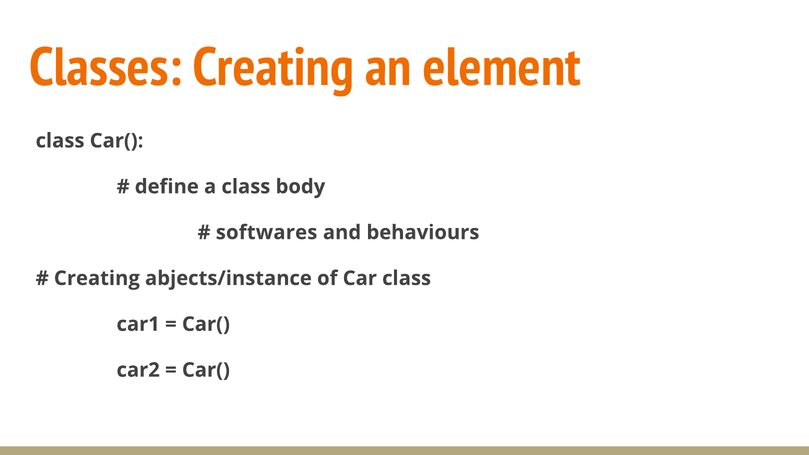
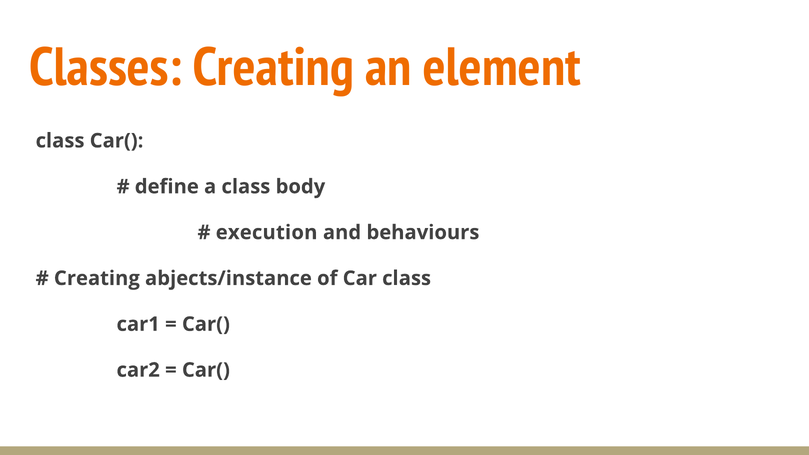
softwares: softwares -> execution
